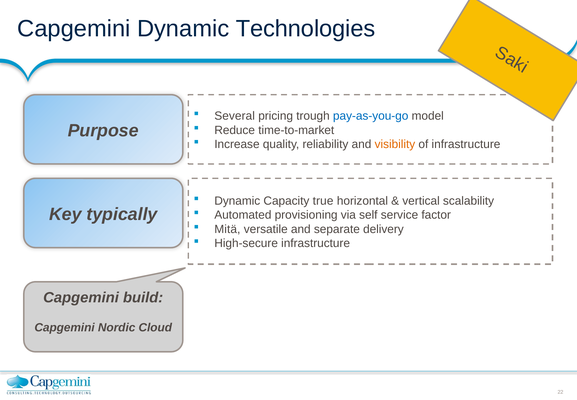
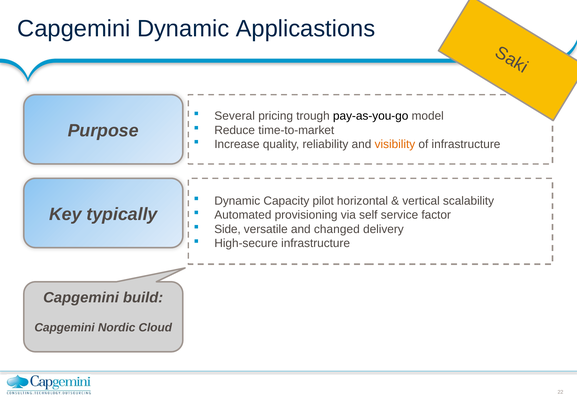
Technologies: Technologies -> Applicastions
pay-as-you-go colour: blue -> black
true: true -> pilot
Mitä: Mitä -> Side
separate: separate -> changed
